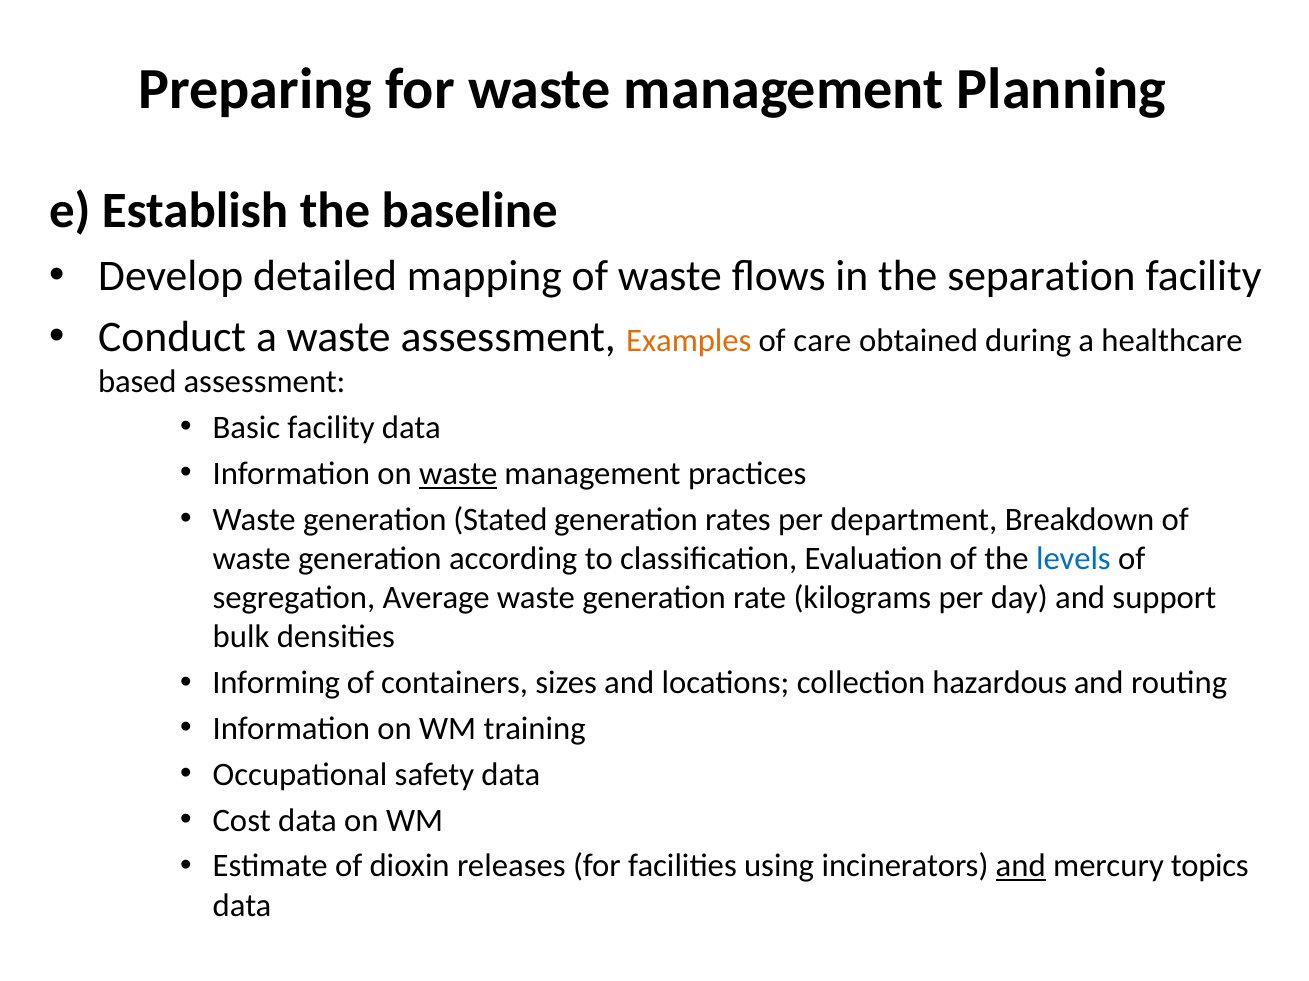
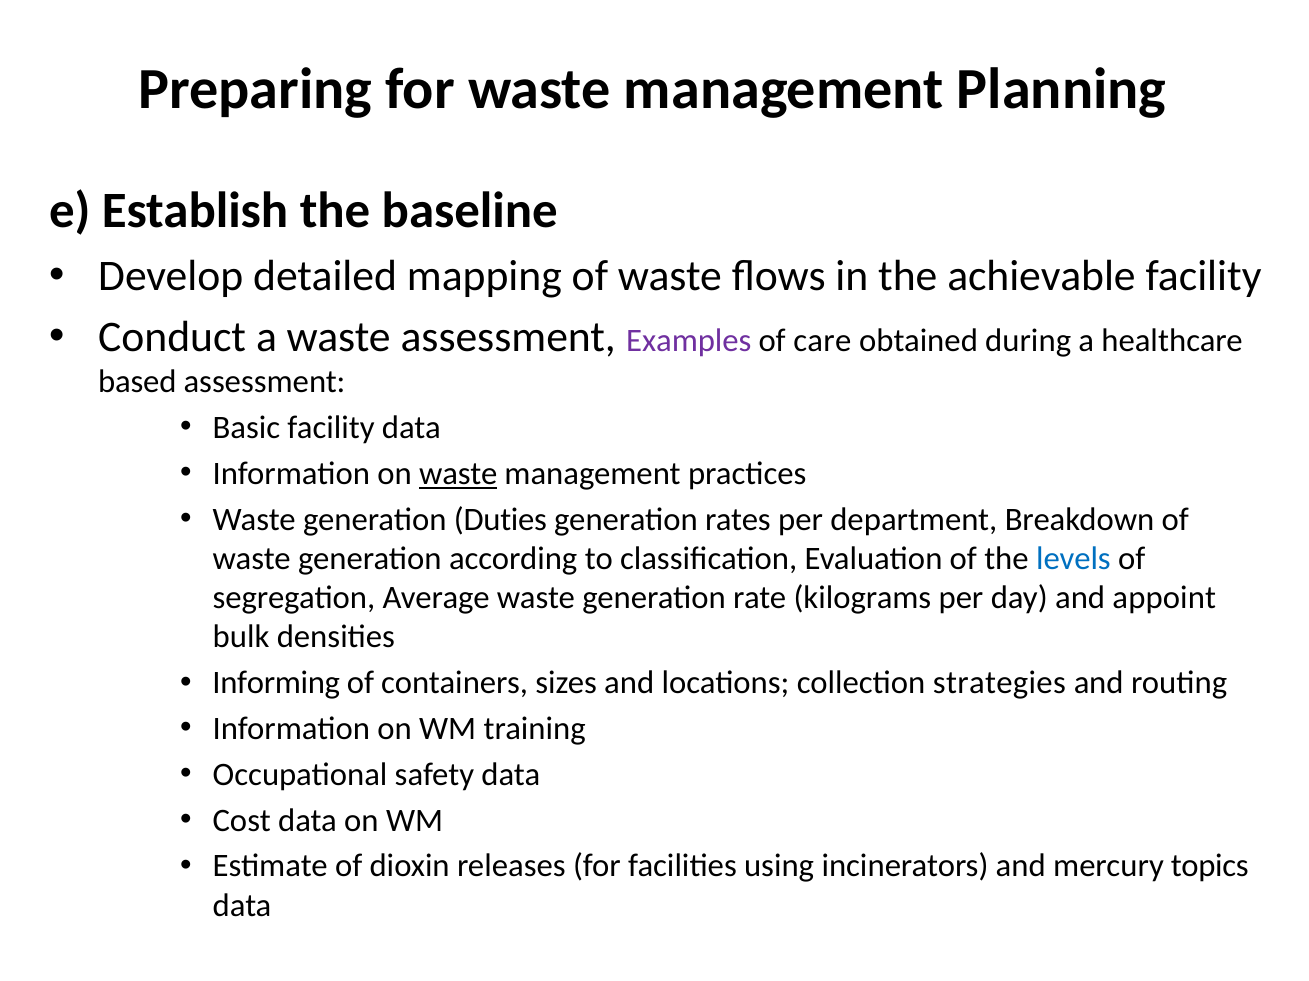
separation: separation -> achievable
Examples colour: orange -> purple
Stated: Stated -> Duties
support: support -> appoint
hazardous: hazardous -> strategies
and at (1021, 867) underline: present -> none
